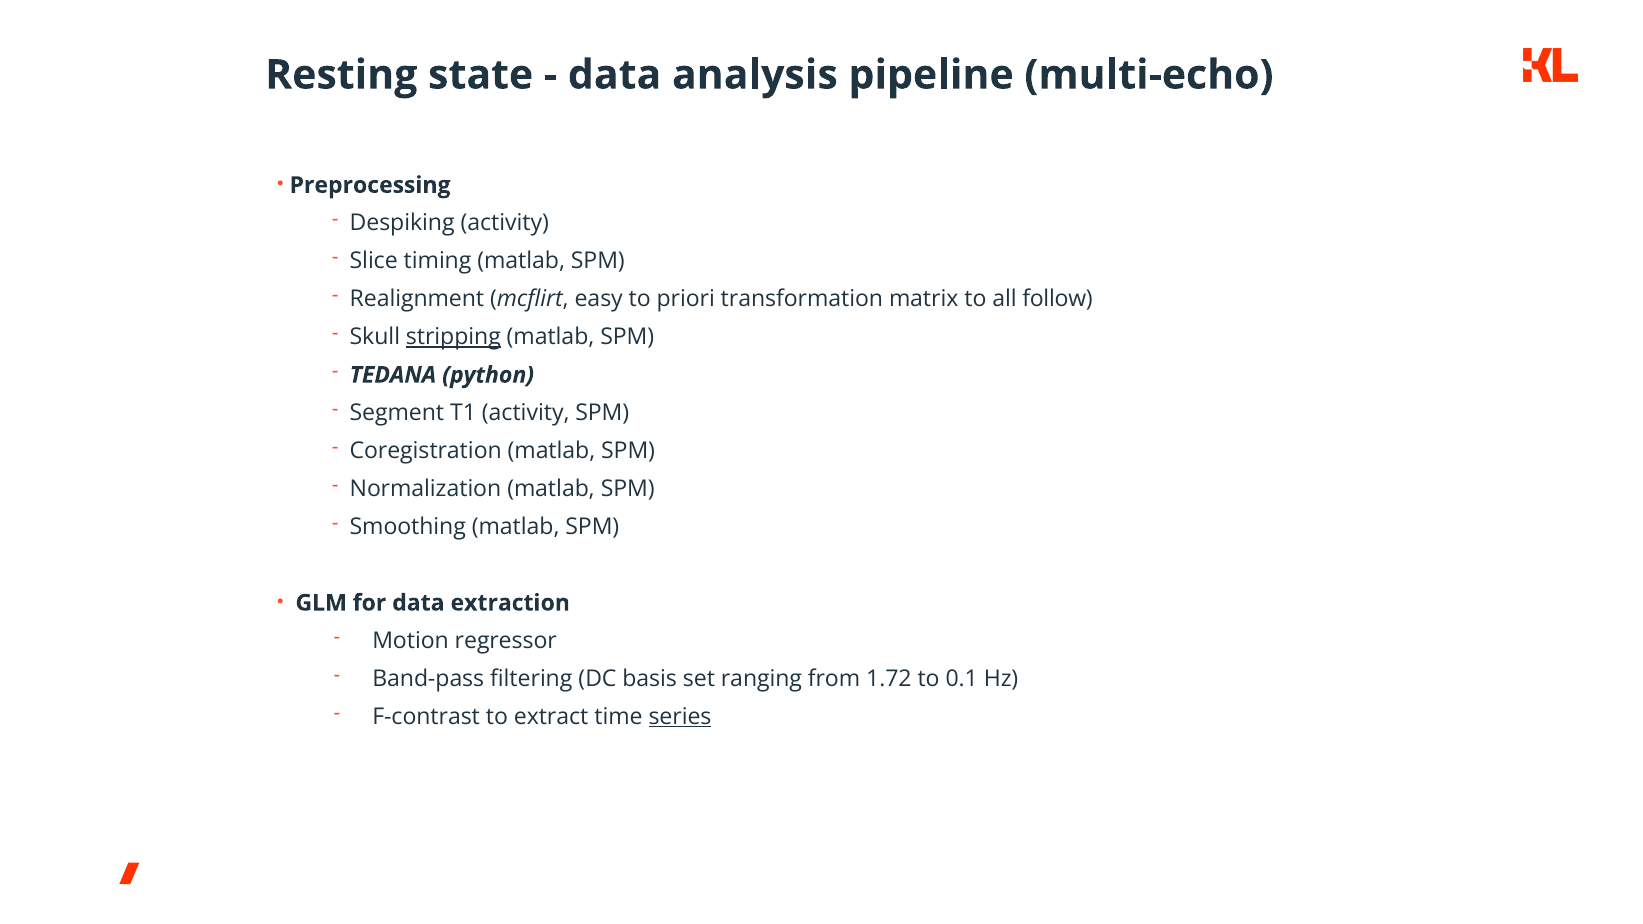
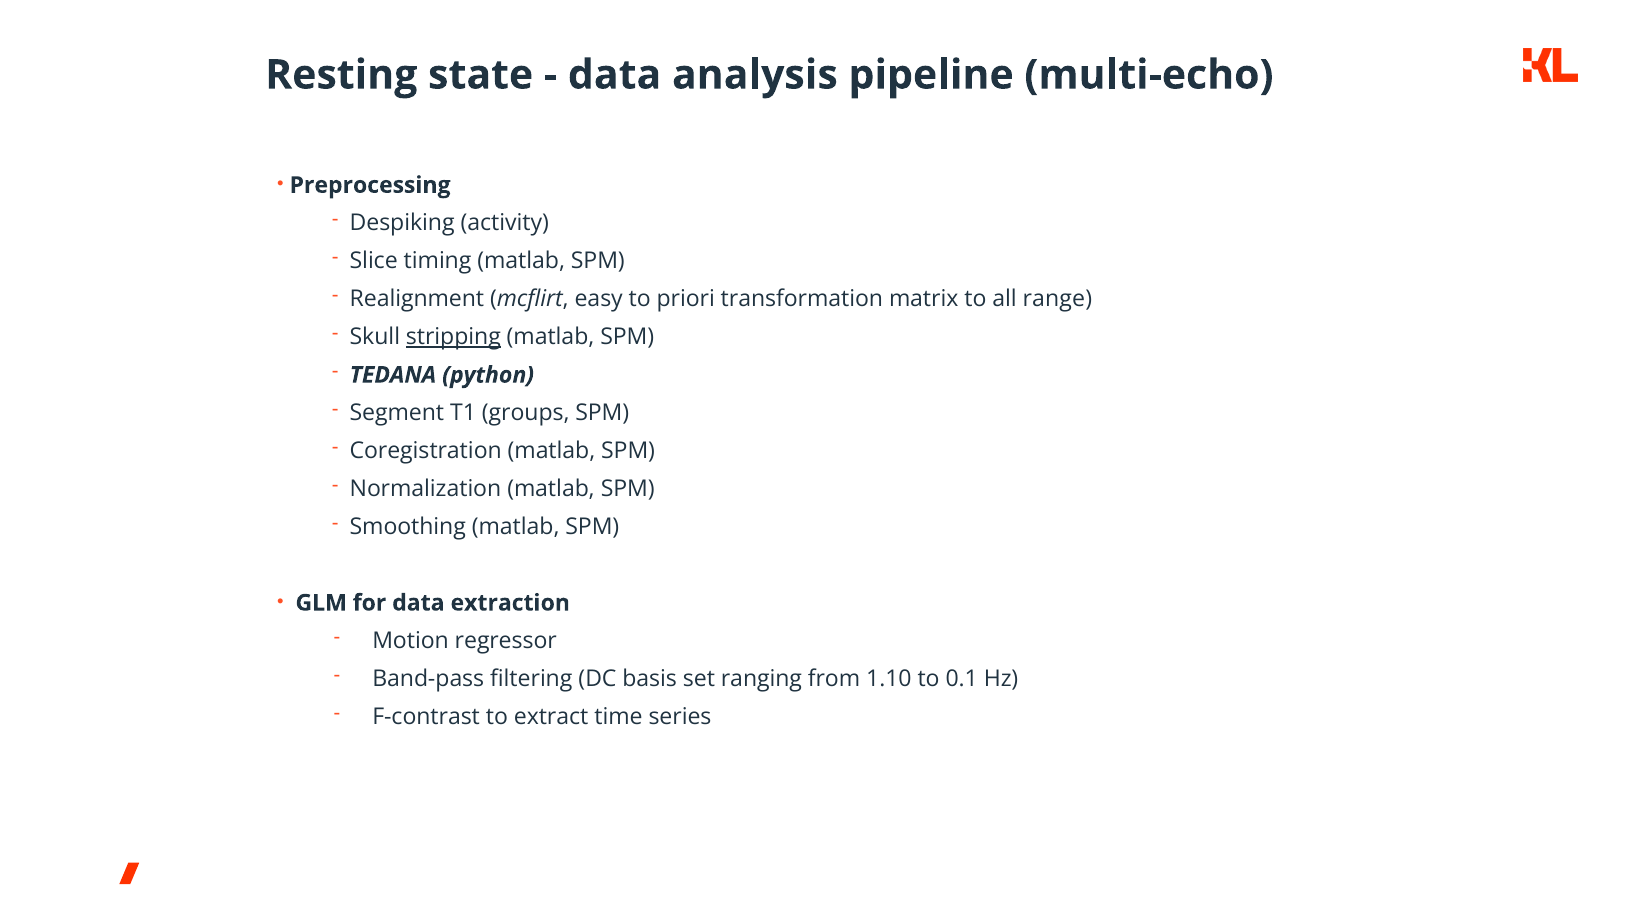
follow: follow -> range
T1 activity: activity -> groups
1.72: 1.72 -> 1.10
series underline: present -> none
